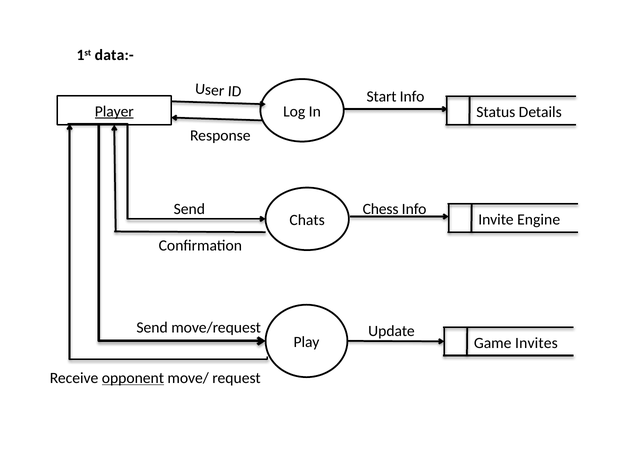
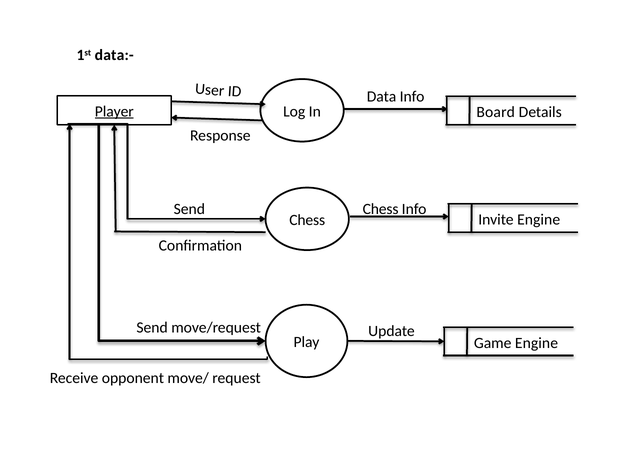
Start: Start -> Data
Status: Status -> Board
Chats at (307, 220): Chats -> Chess
Game Invites: Invites -> Engine
opponent underline: present -> none
